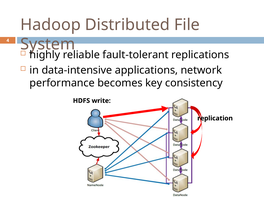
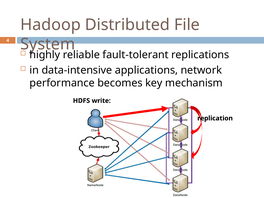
consistency: consistency -> mechanism
